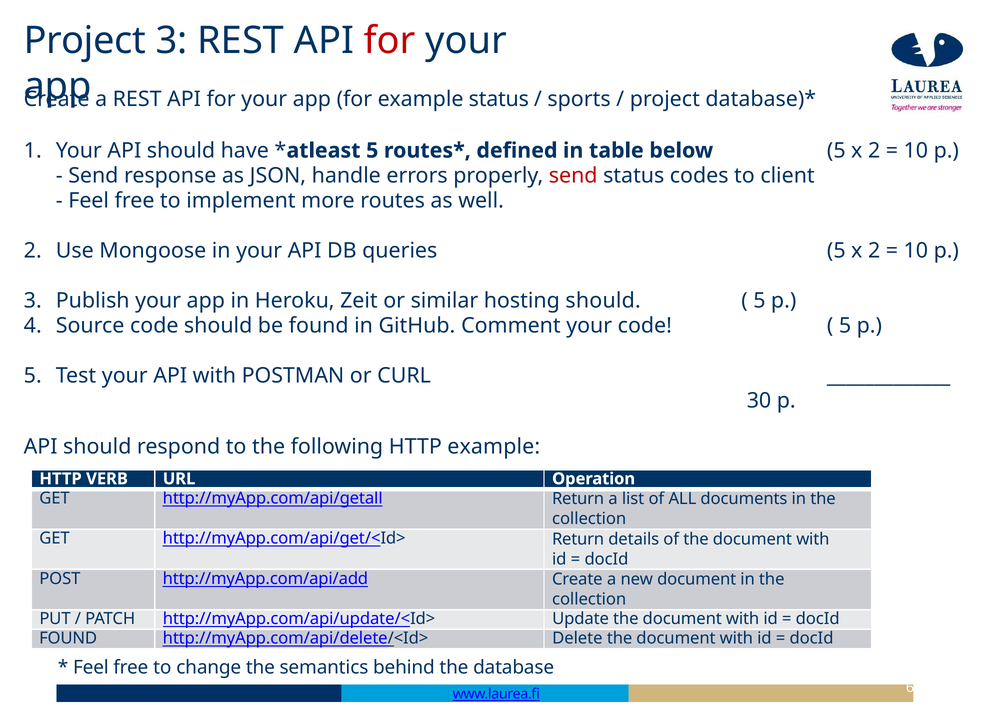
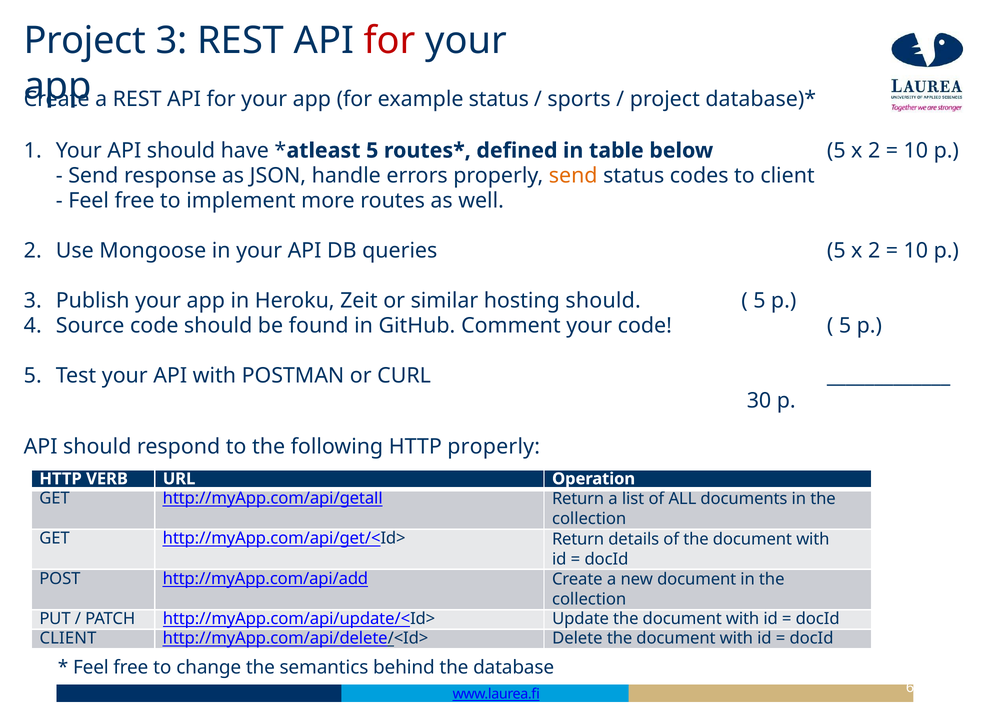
send at (573, 175) colour: red -> orange
HTTP example: example -> properly
FOUND at (68, 638): FOUND -> CLIENT
